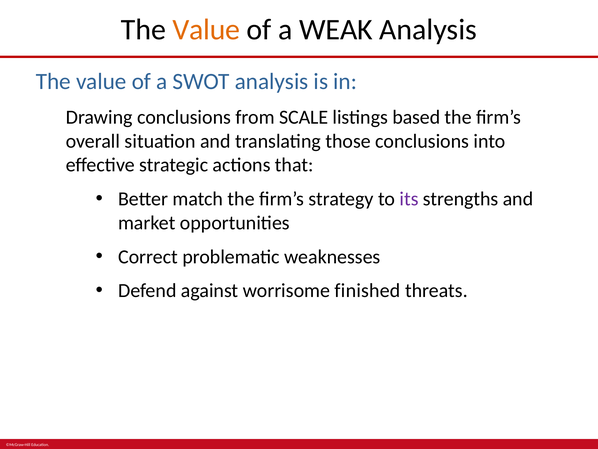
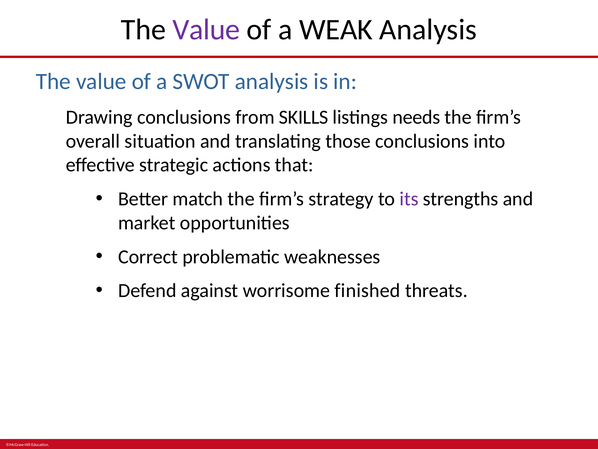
Value at (206, 29) colour: orange -> purple
SCALE: SCALE -> SKILLS
based: based -> needs
